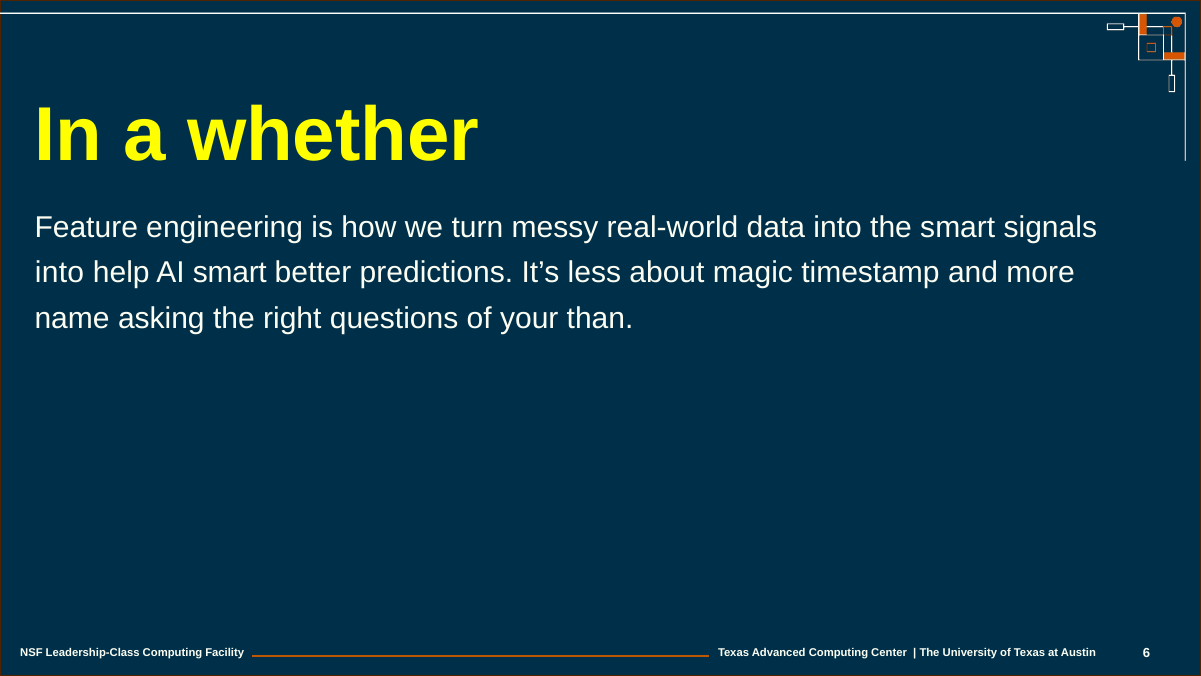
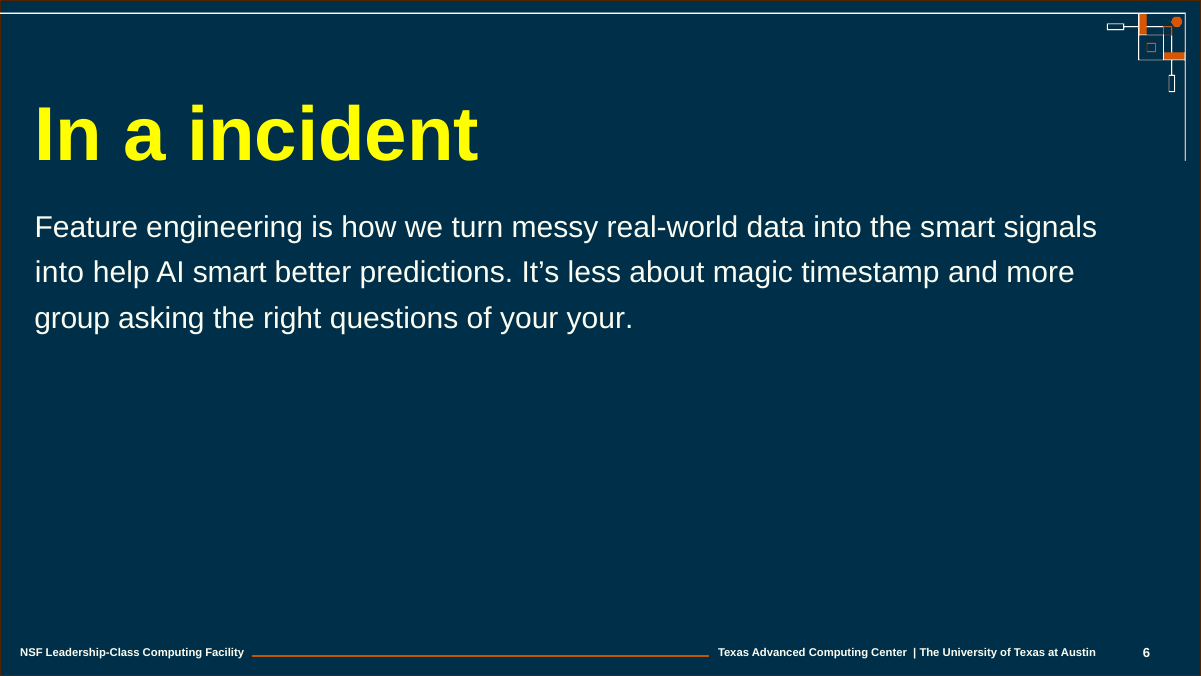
whether: whether -> incident
name: name -> group
your than: than -> your
